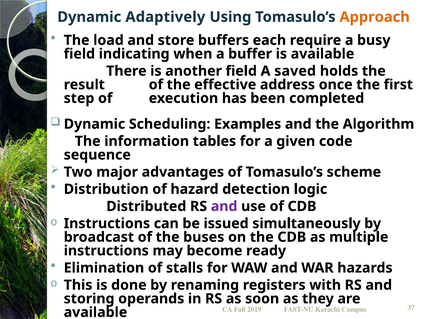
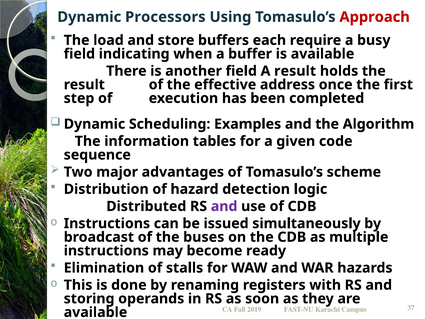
Adaptively: Adaptively -> Processors
Approach colour: orange -> red
A saved: saved -> result
